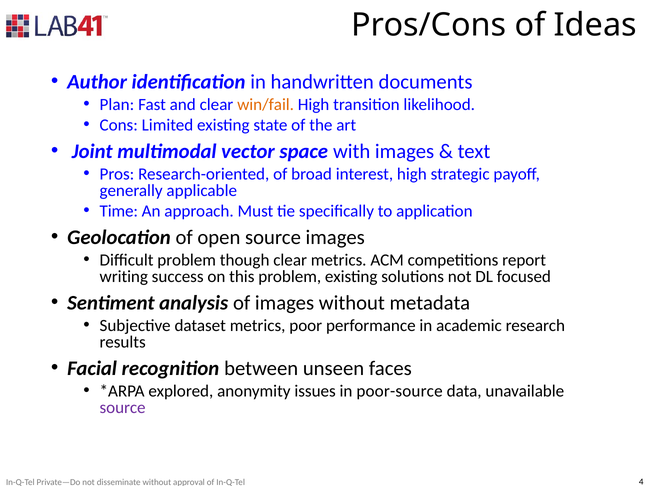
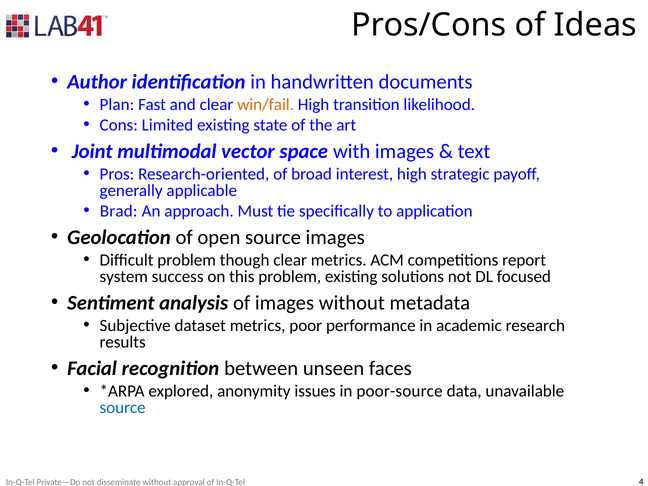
Time: Time -> Brad
writing: writing -> system
source at (123, 408) colour: purple -> blue
